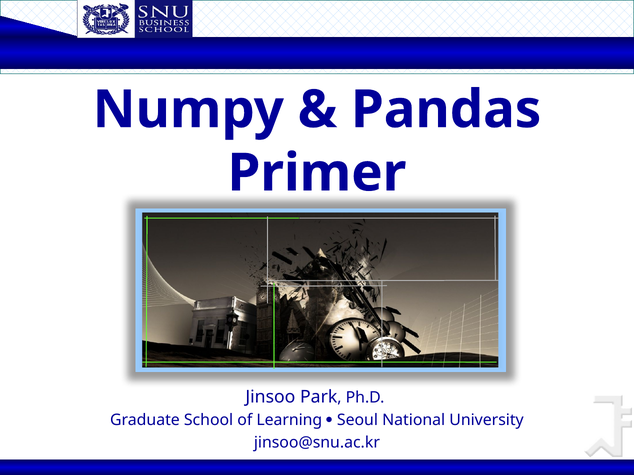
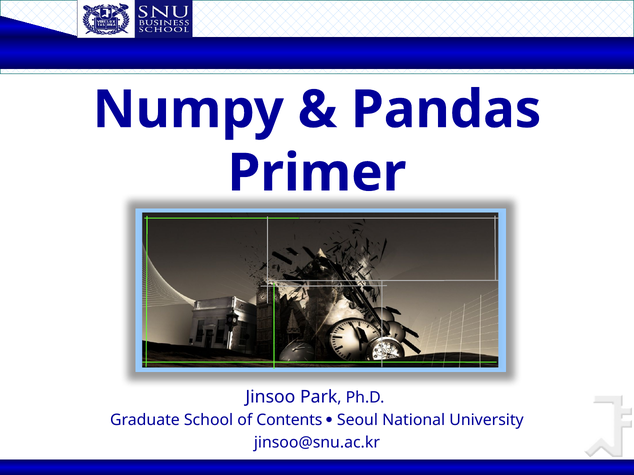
Learning: Learning -> Contents
